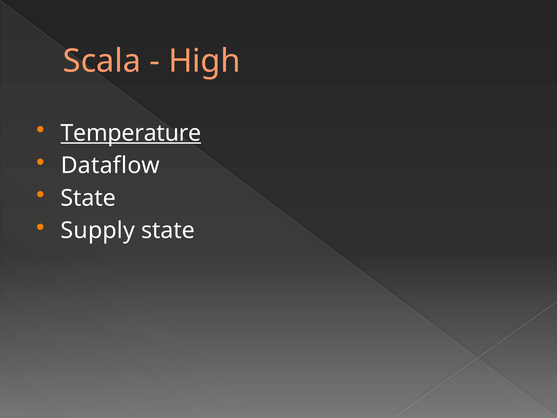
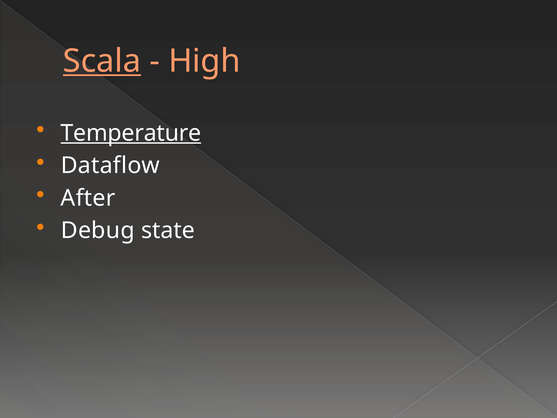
Scala underline: none -> present
State at (88, 198): State -> After
Supply: Supply -> Debug
